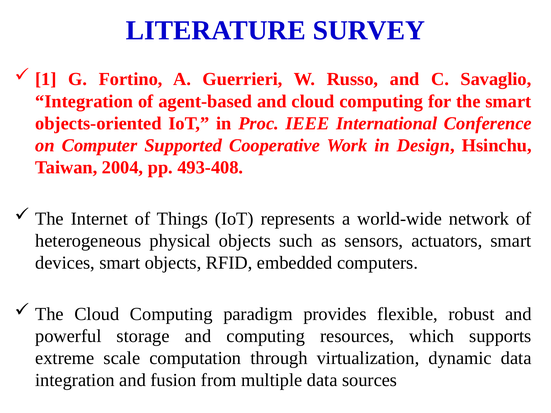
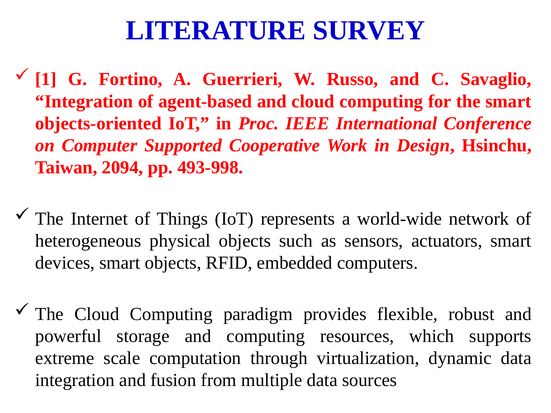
2004: 2004 -> 2094
493-408: 493-408 -> 493-998
